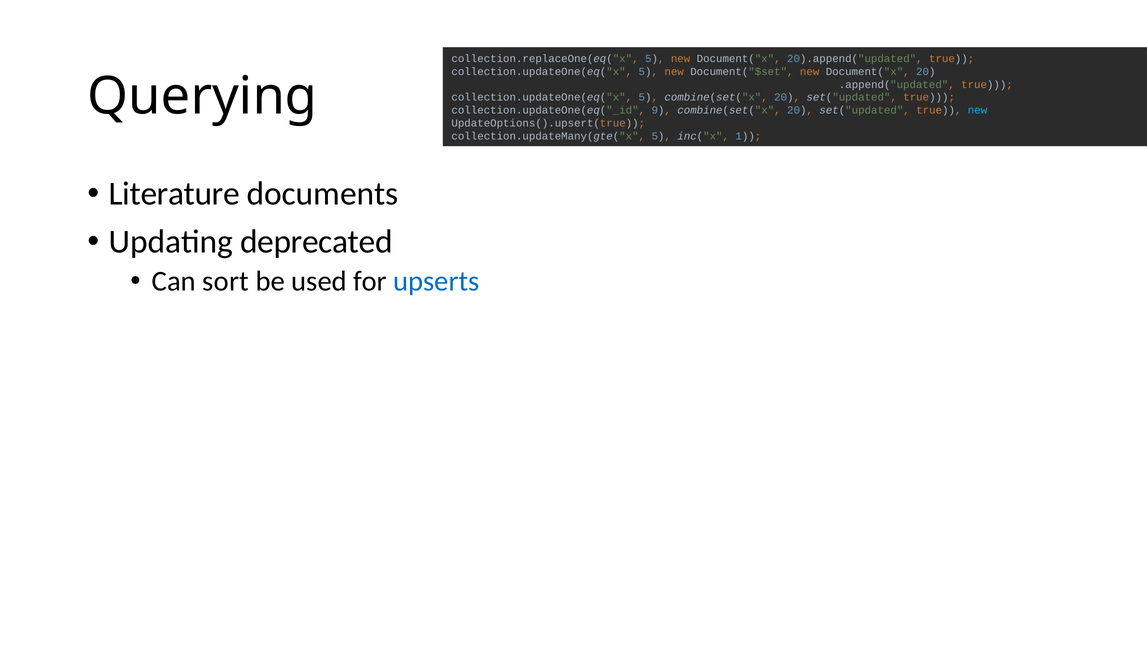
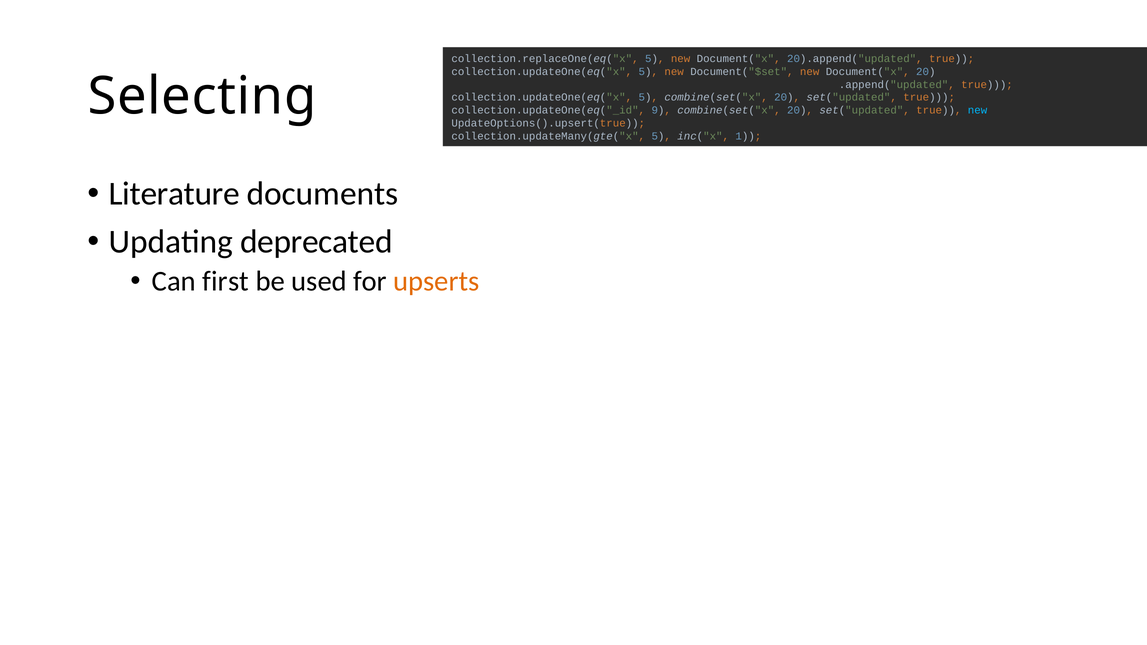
Querying: Querying -> Selecting
sort: sort -> first
upserts colour: blue -> orange
